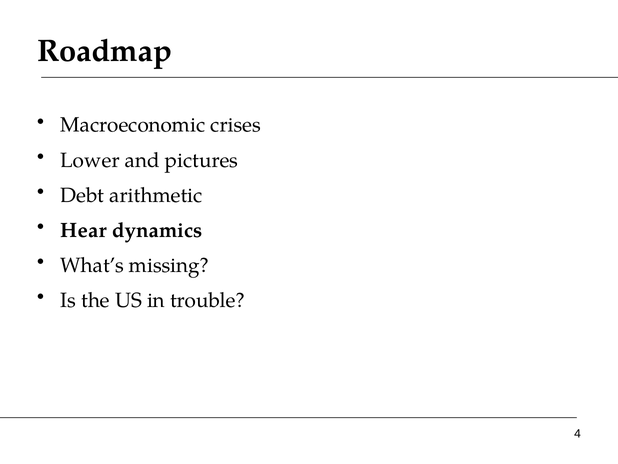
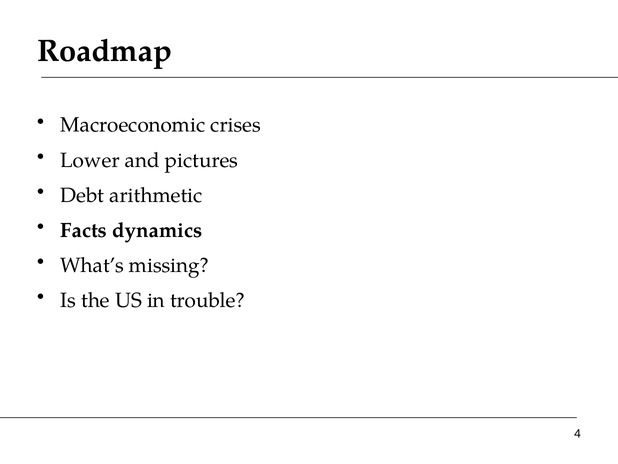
Hear: Hear -> Facts
